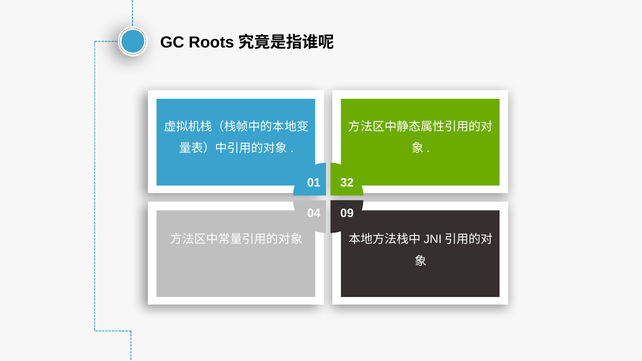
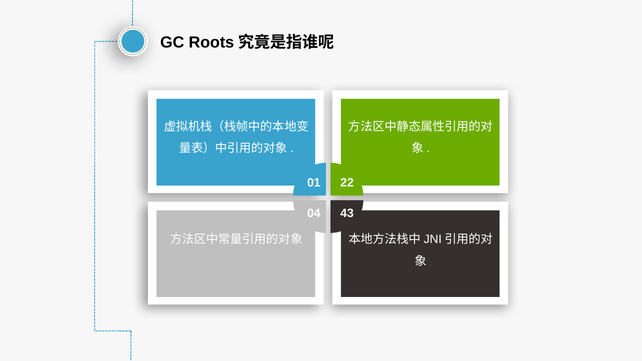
32: 32 -> 22
09: 09 -> 43
